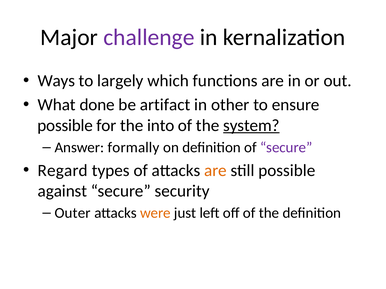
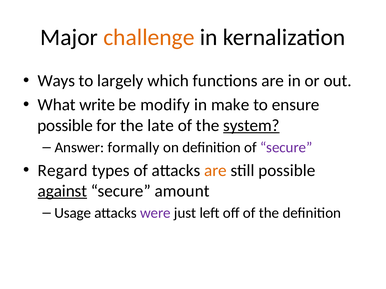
challenge colour: purple -> orange
done: done -> write
artifact: artifact -> modify
other: other -> make
into: into -> late
against underline: none -> present
security: security -> amount
Outer: Outer -> Usage
were colour: orange -> purple
